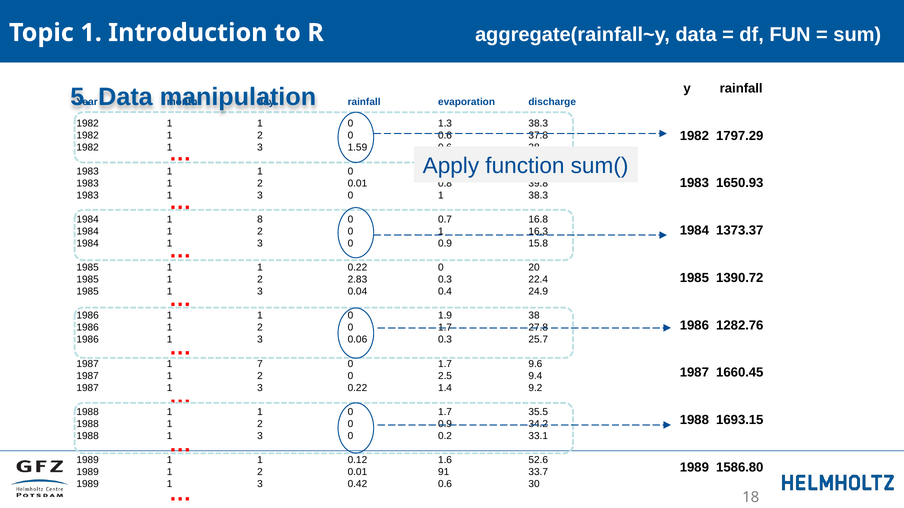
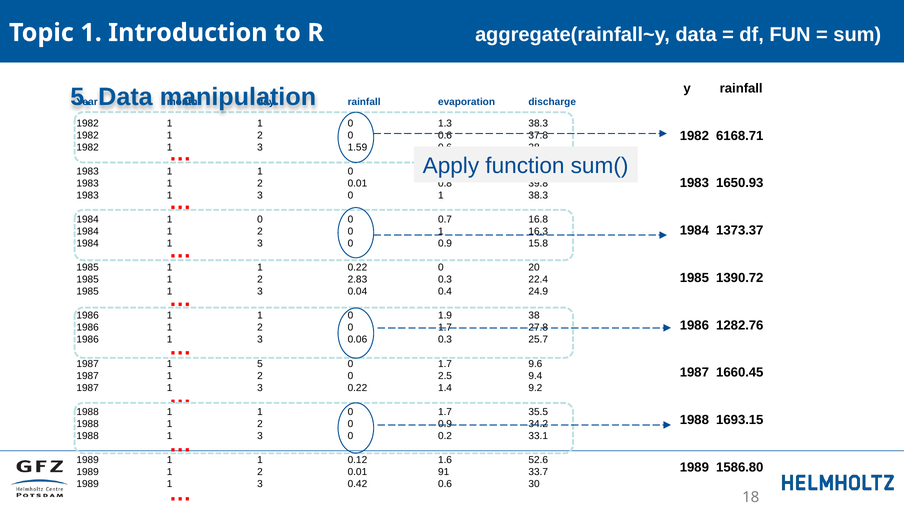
1797.29: 1797.29 -> 6168.71
1984 1 8: 8 -> 0
1 7: 7 -> 5
